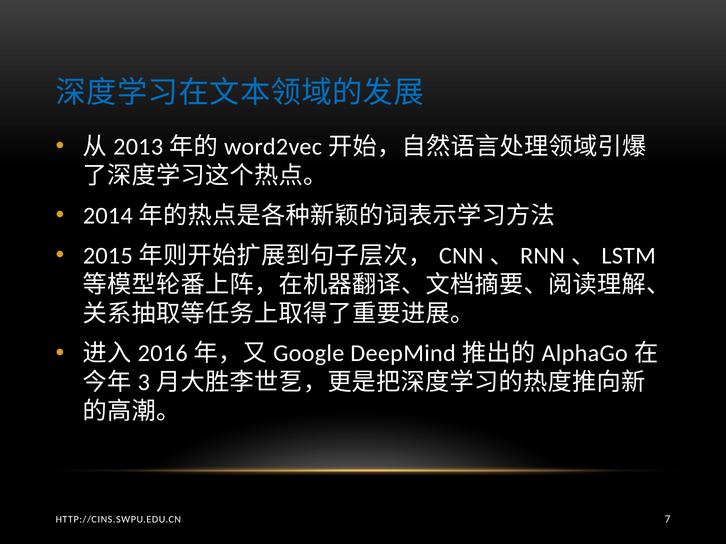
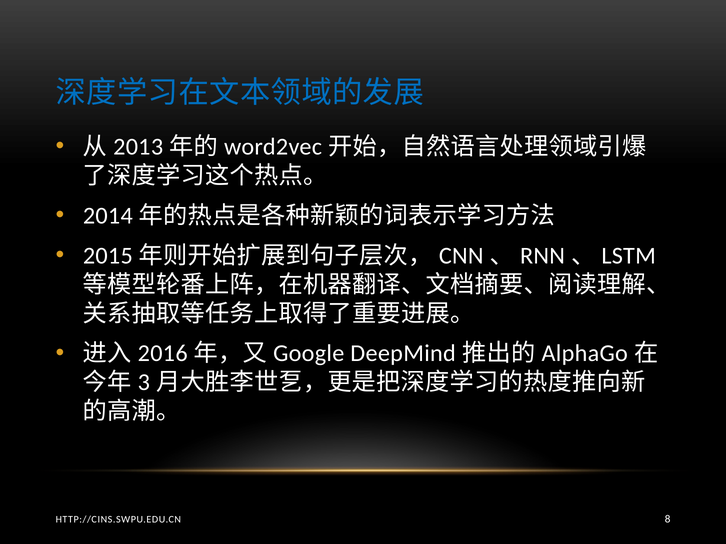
7: 7 -> 8
